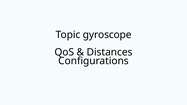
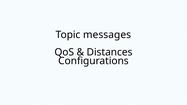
gyroscope: gyroscope -> messages
